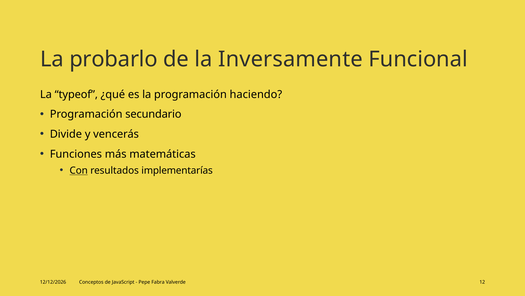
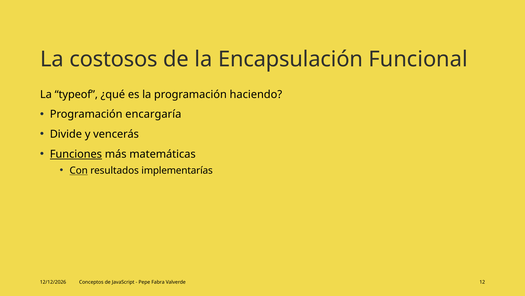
probarlo: probarlo -> costosos
Inversamente: Inversamente -> Encapsulación
secundario: secundario -> encargaría
Funciones underline: none -> present
